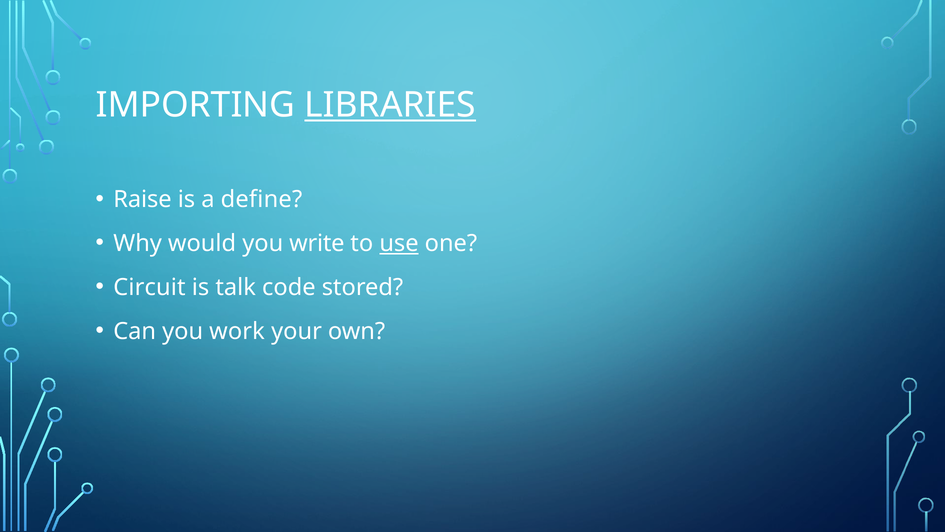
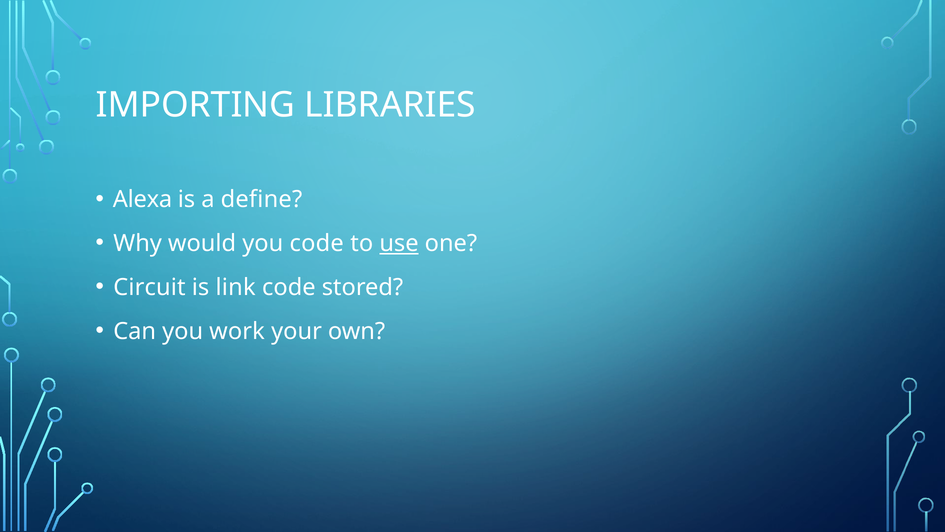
LIBRARIES underline: present -> none
Raise: Raise -> Alexa
you write: write -> code
talk: talk -> link
